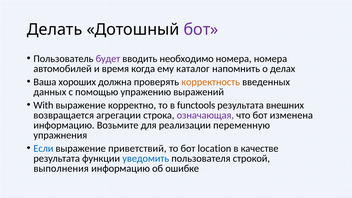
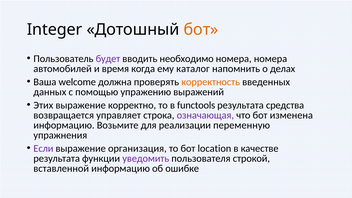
Делать: Делать -> Integer
бот at (201, 30) colour: purple -> orange
хороших: хороших -> welcome
With: With -> Этих
внешних: внешних -> средства
агрегации: агрегации -> управляет
Если colour: blue -> purple
приветствий: приветствий -> организация
уведомить colour: blue -> purple
выполнения: выполнения -> вставленной
